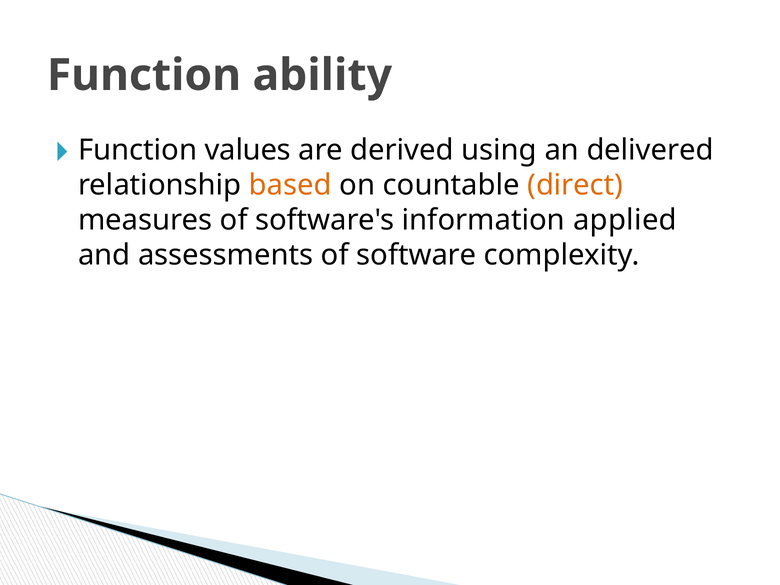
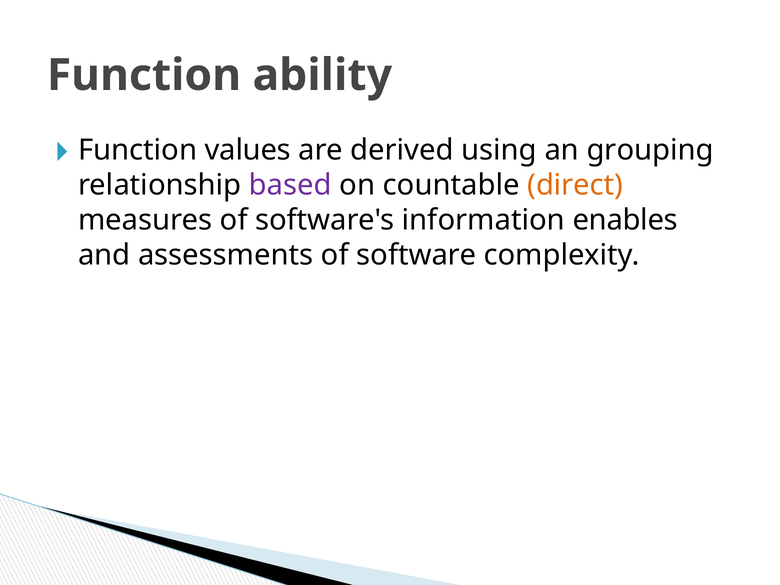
delivered: delivered -> grouping
based colour: orange -> purple
applied: applied -> enables
